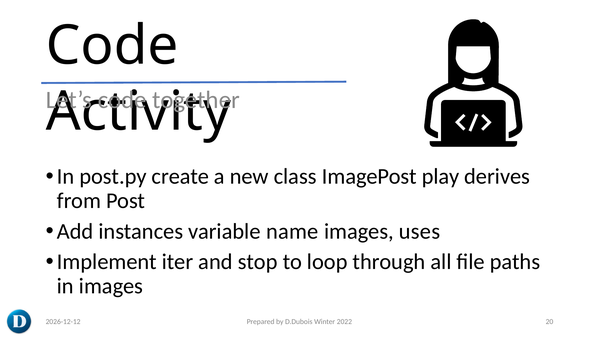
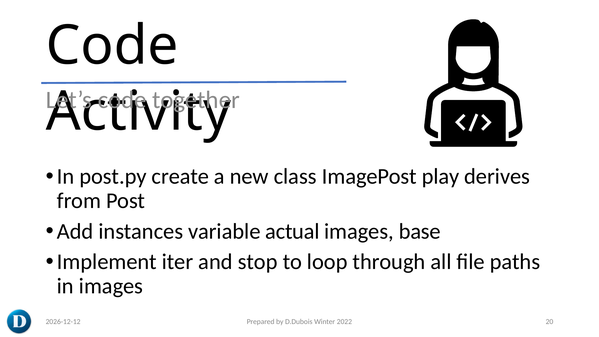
name: name -> actual
uses: uses -> base
